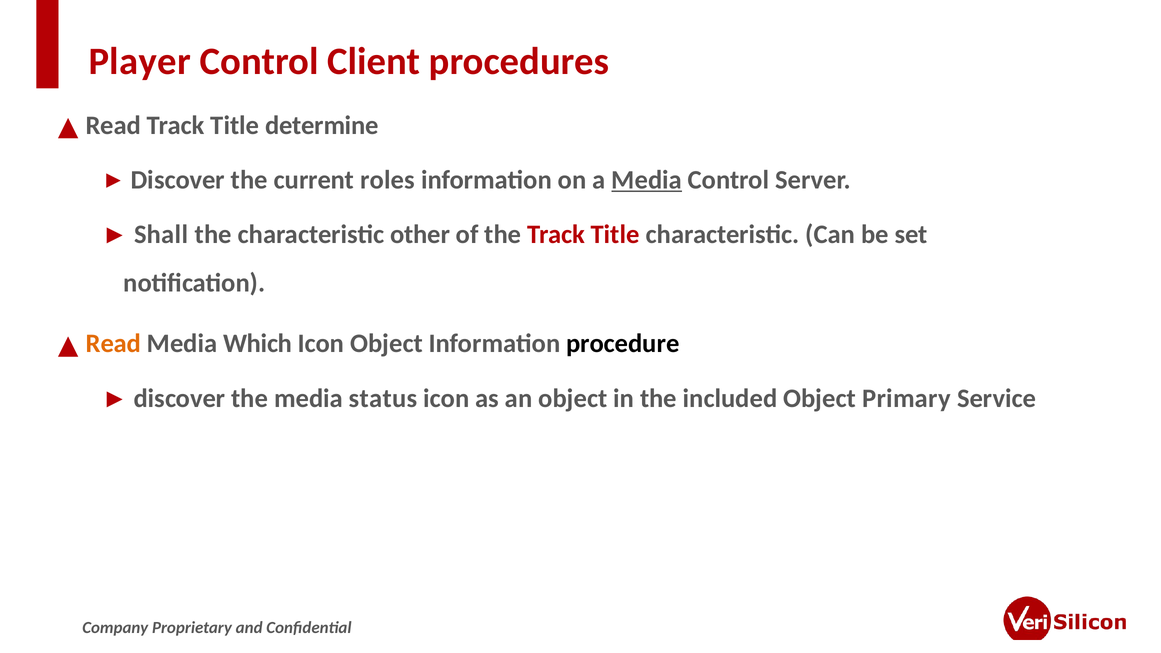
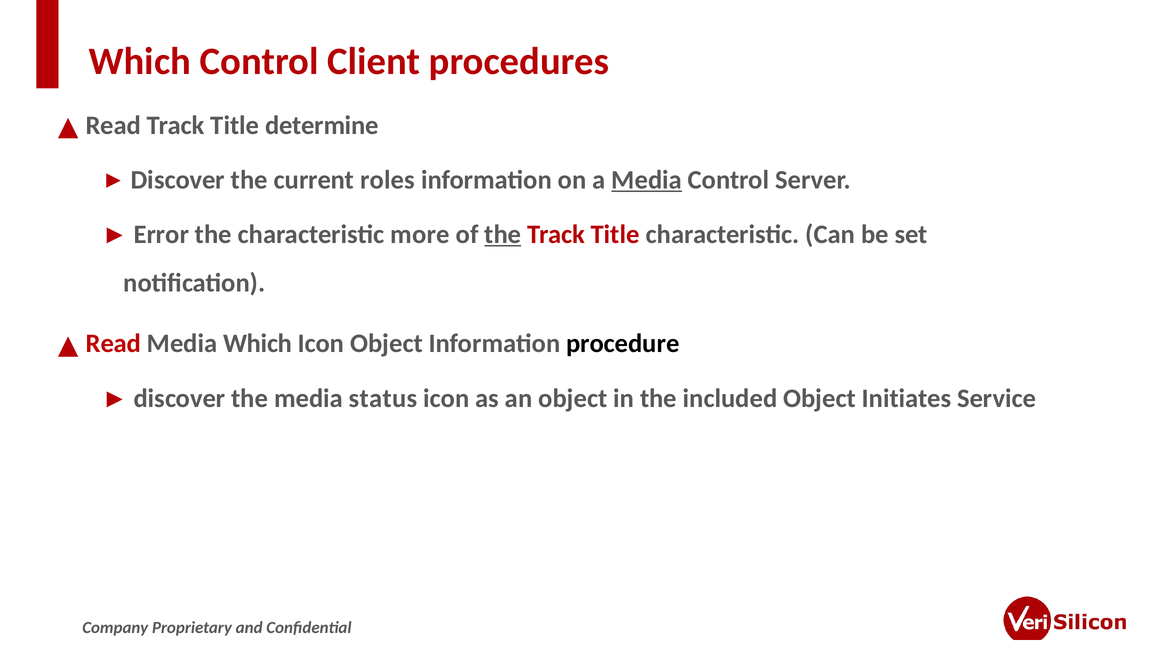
Player at (140, 61): Player -> Which
Shall: Shall -> Error
other: other -> more
the at (503, 235) underline: none -> present
Read at (113, 344) colour: orange -> red
Primary: Primary -> Initiates
